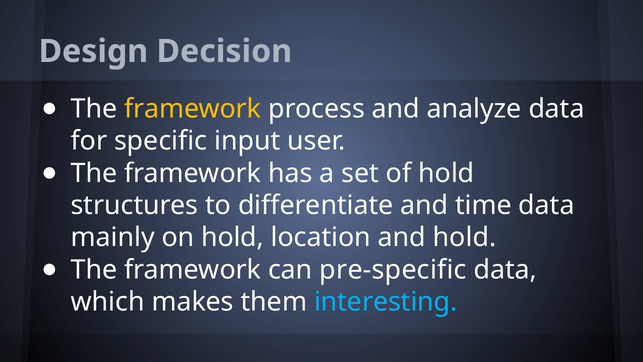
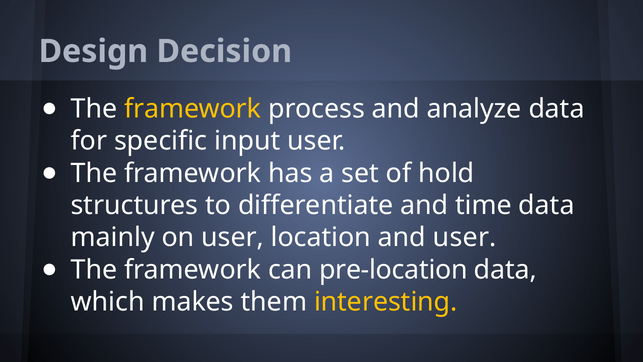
on hold: hold -> user
and hold: hold -> user
pre-specific: pre-specific -> pre-location
interesting colour: light blue -> yellow
